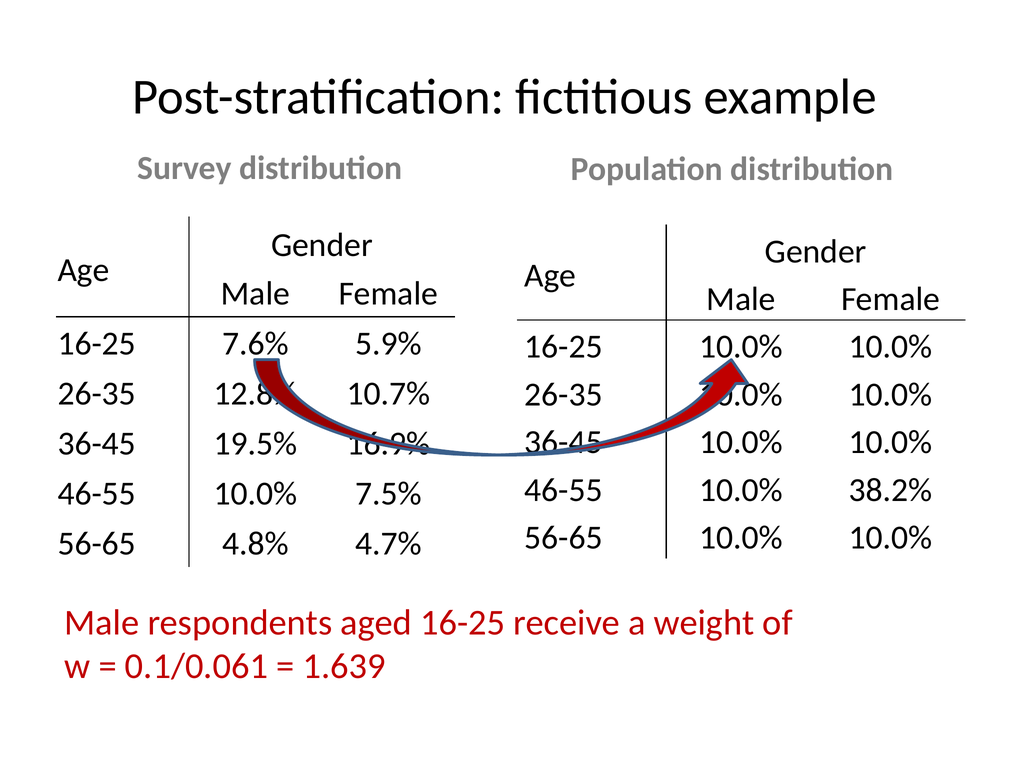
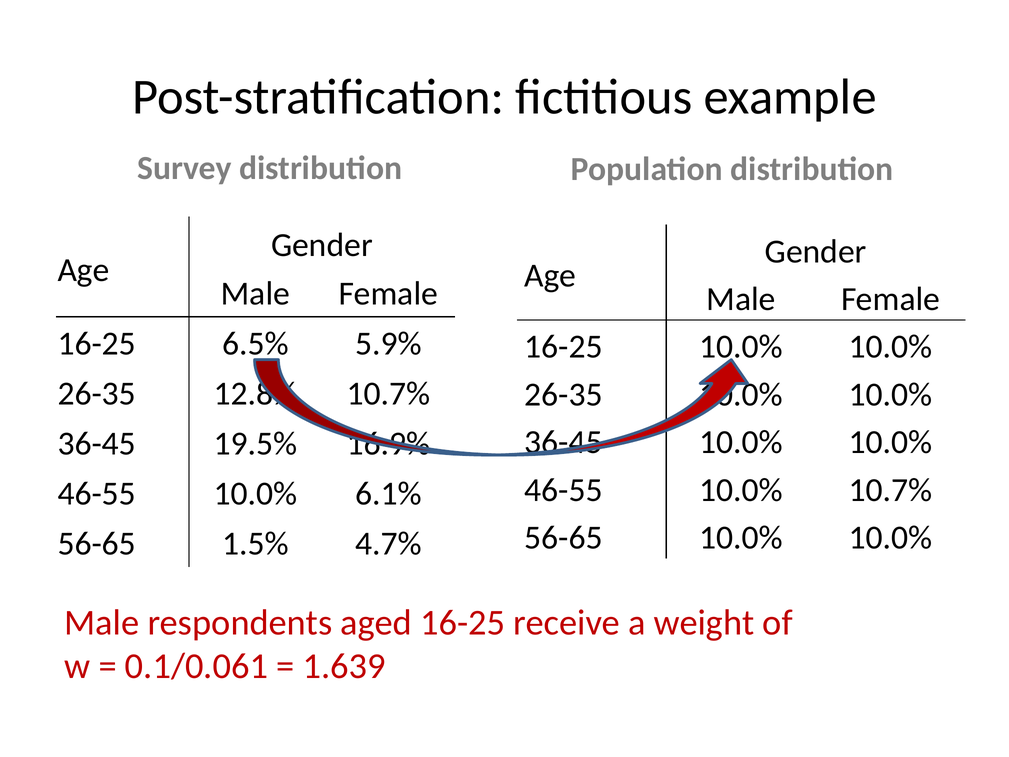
7.6%: 7.6% -> 6.5%
10.0% 38.2%: 38.2% -> 10.7%
7.5%: 7.5% -> 6.1%
4.8%: 4.8% -> 1.5%
